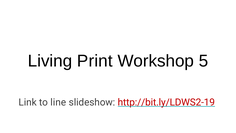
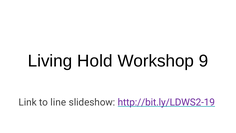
Print: Print -> Hold
5: 5 -> 9
http://bit.ly/LDWS2-19 colour: red -> purple
